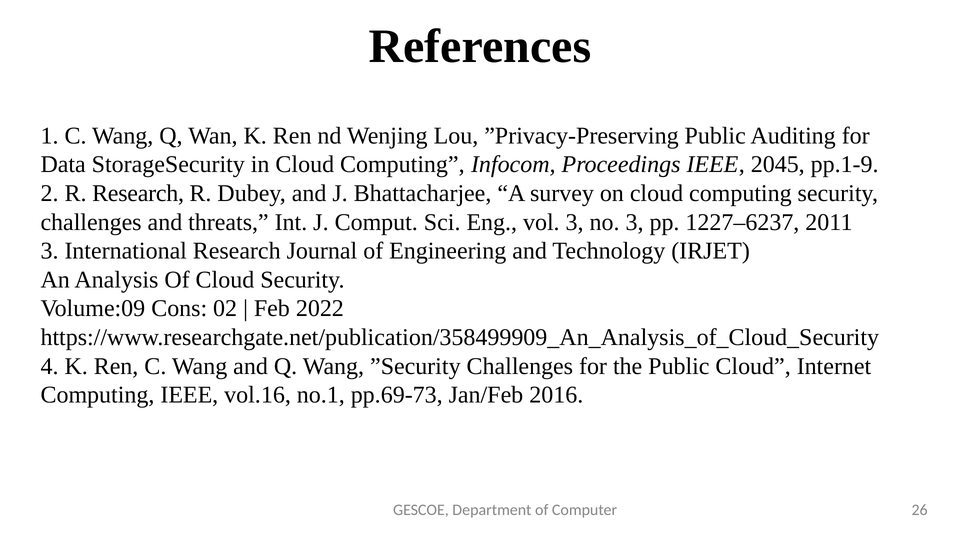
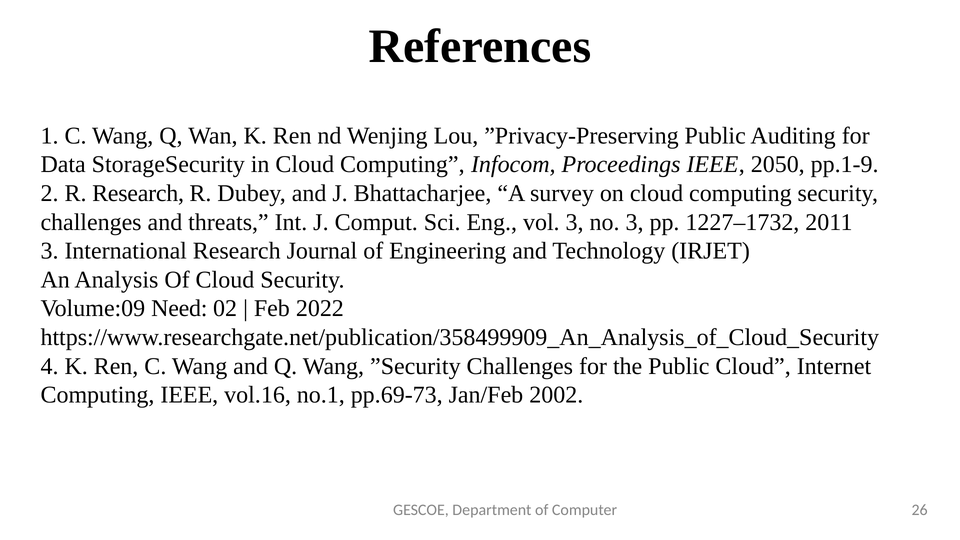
2045: 2045 -> 2050
1227–6237: 1227–6237 -> 1227–1732
Cons: Cons -> Need
2016: 2016 -> 2002
